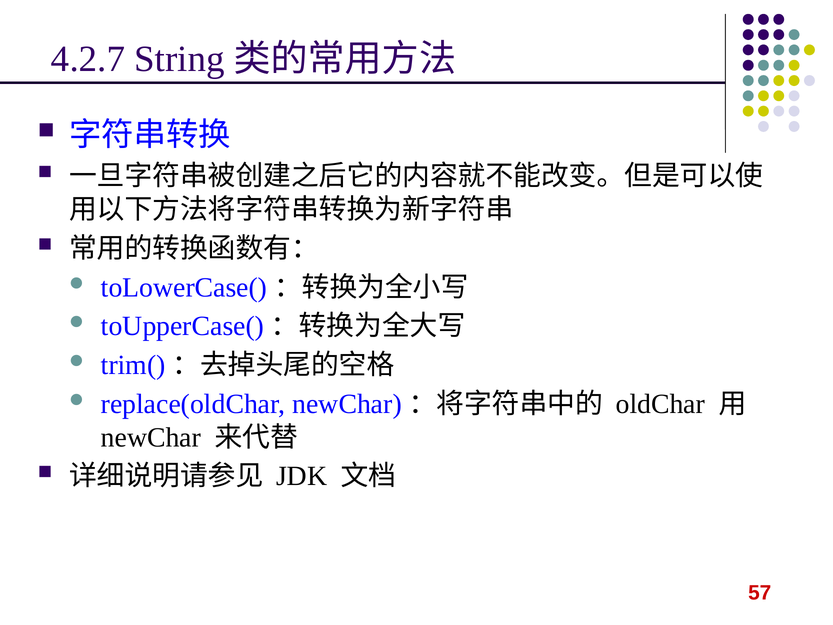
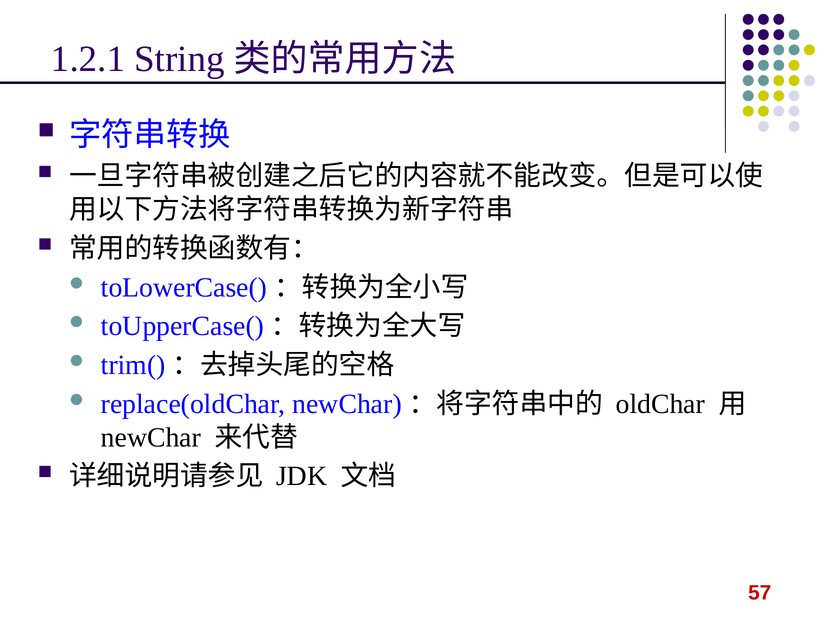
4.2.7: 4.2.7 -> 1.2.1
